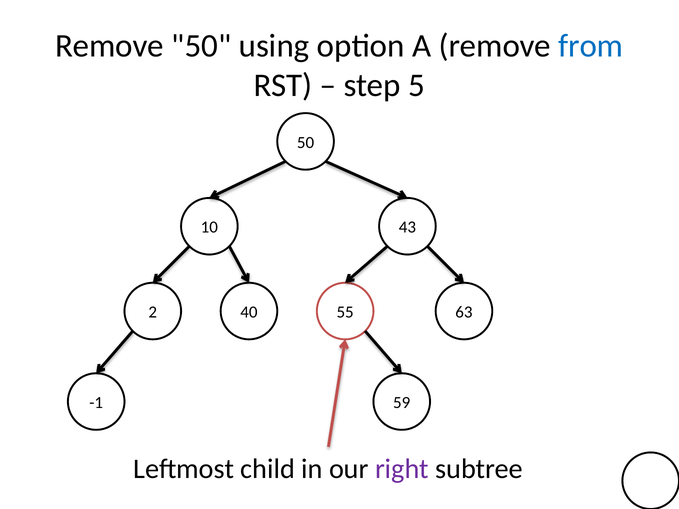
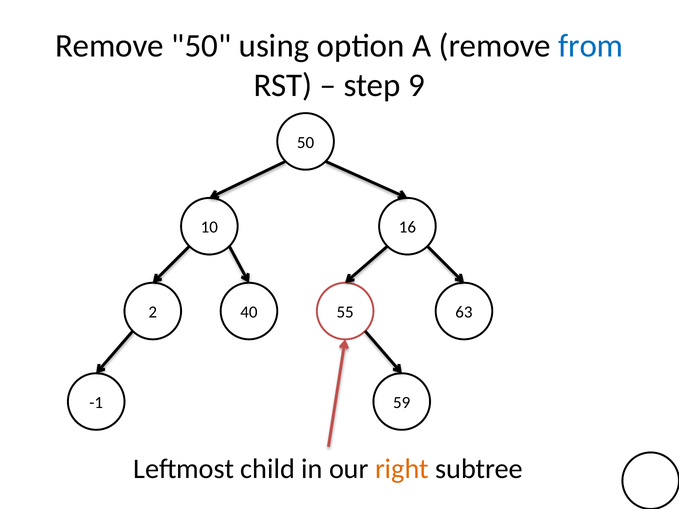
5: 5 -> 9
43: 43 -> 16
right colour: purple -> orange
